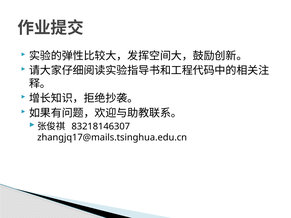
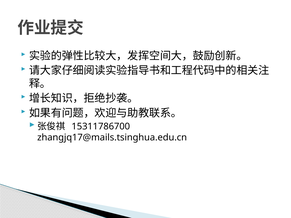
83218146307: 83218146307 -> 15311786700
